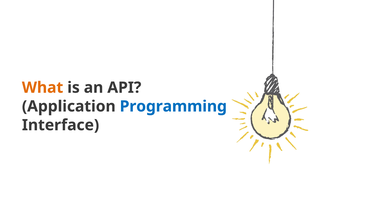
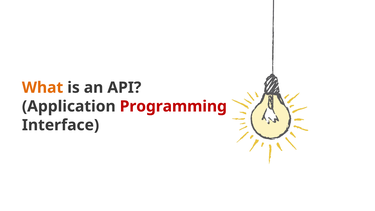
Programming colour: blue -> red
